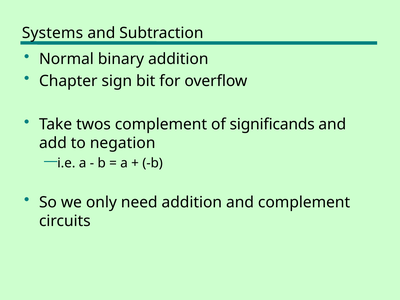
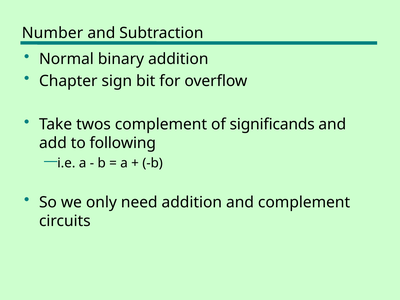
Systems: Systems -> Number
negation: negation -> following
